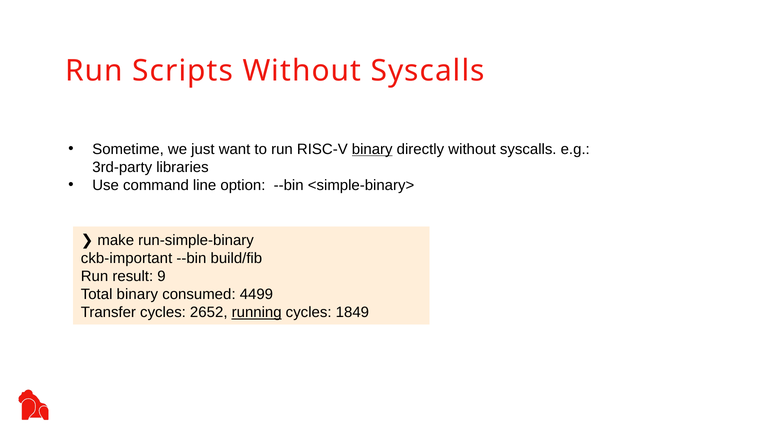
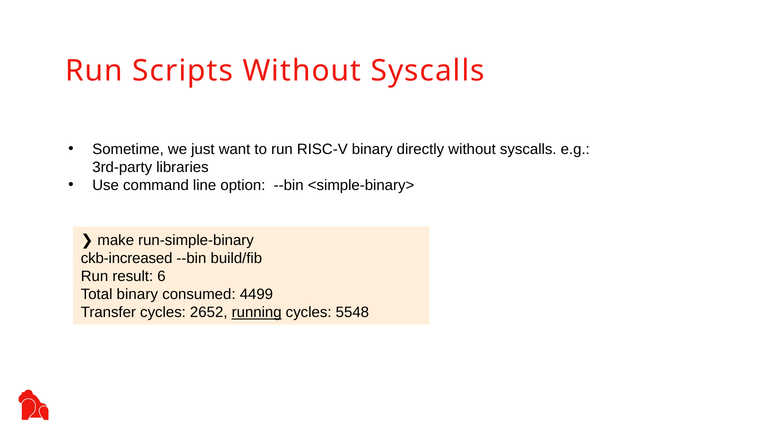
binary at (372, 149) underline: present -> none
ckb-important: ckb-important -> ckb-increased
9: 9 -> 6
1849: 1849 -> 5548
